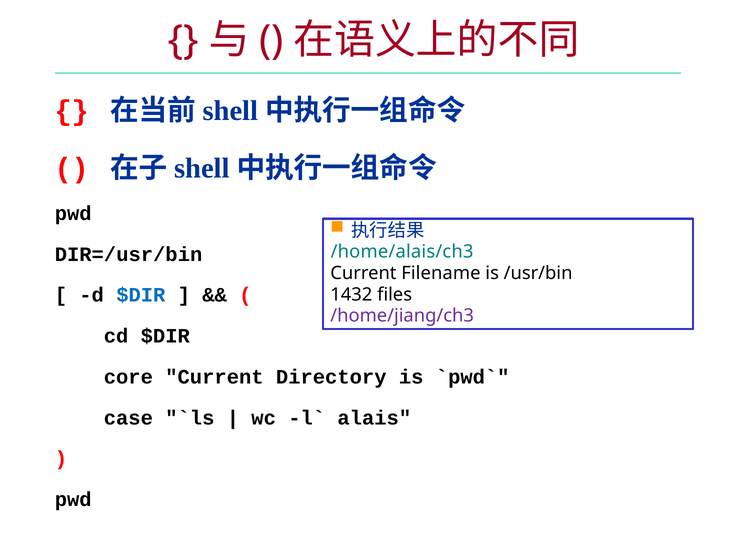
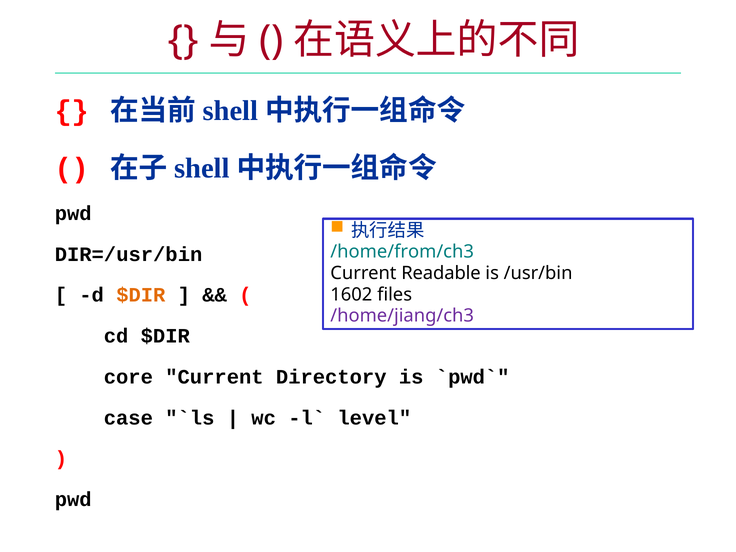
/home/alais/ch3: /home/alais/ch3 -> /home/from/ch3
Filename: Filename -> Readable
$DIR at (141, 295) colour: blue -> orange
1432: 1432 -> 1602
alais: alais -> level
